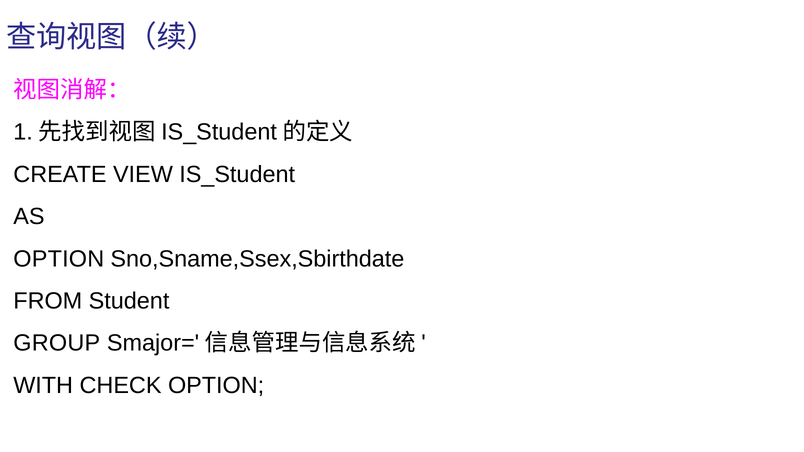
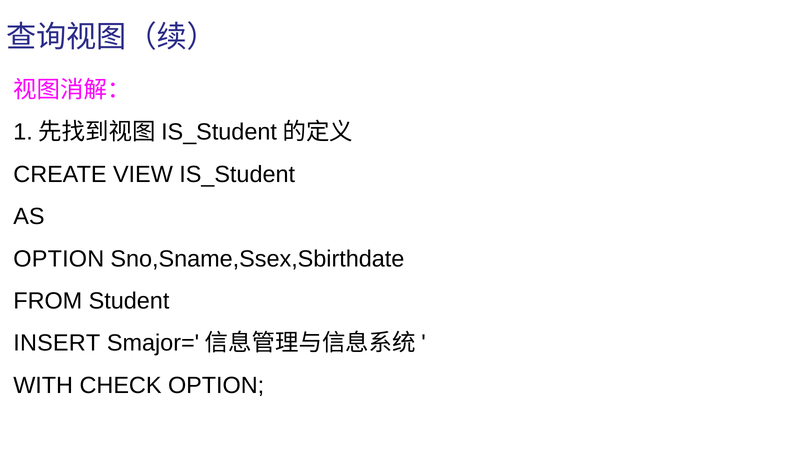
GROUP: GROUP -> INSERT
